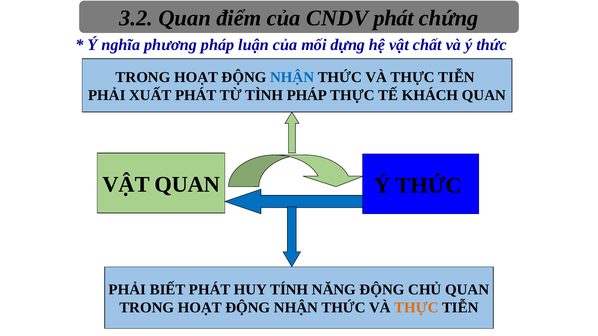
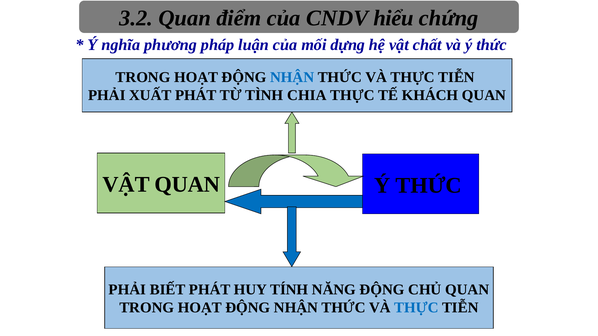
CNDV phát: phát -> hiểu
TÌNH PHÁP: PHÁP -> CHIA
THỰC at (416, 308) colour: orange -> blue
